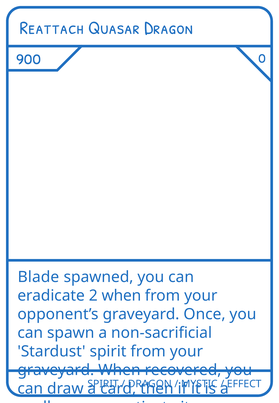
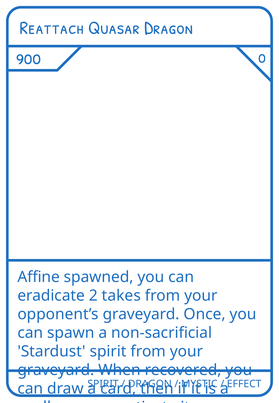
Blade: Blade -> Affine
2 when: when -> takes
